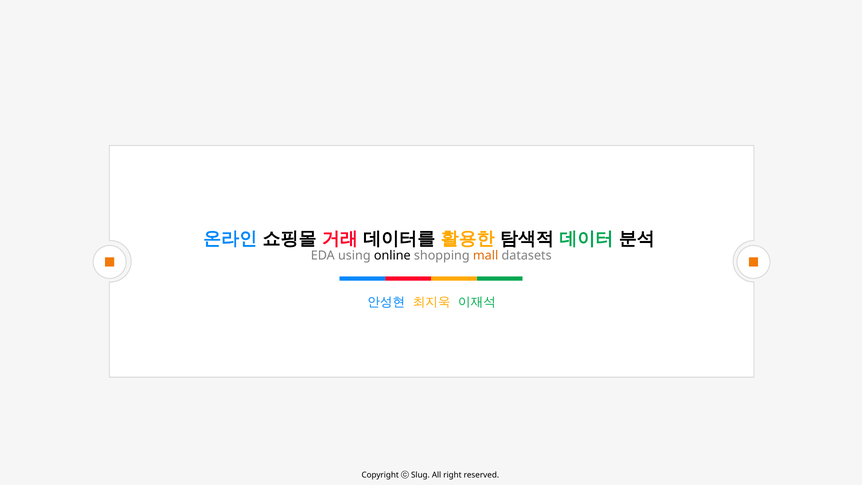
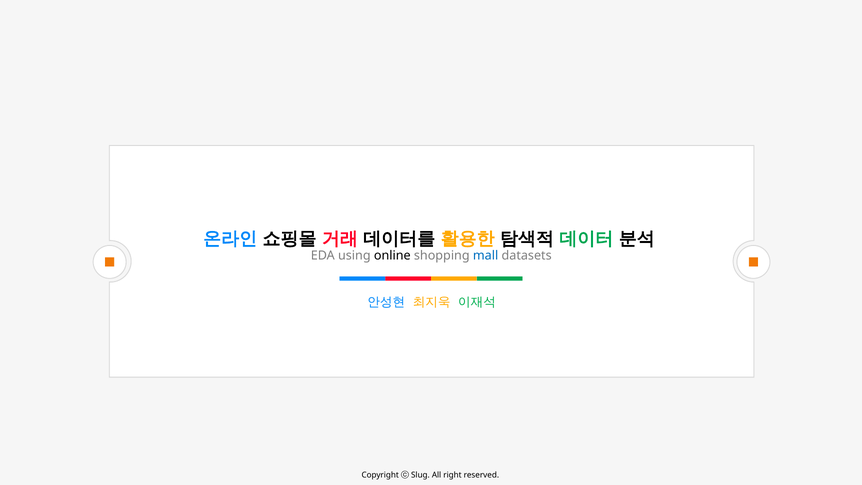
mall colour: orange -> blue
